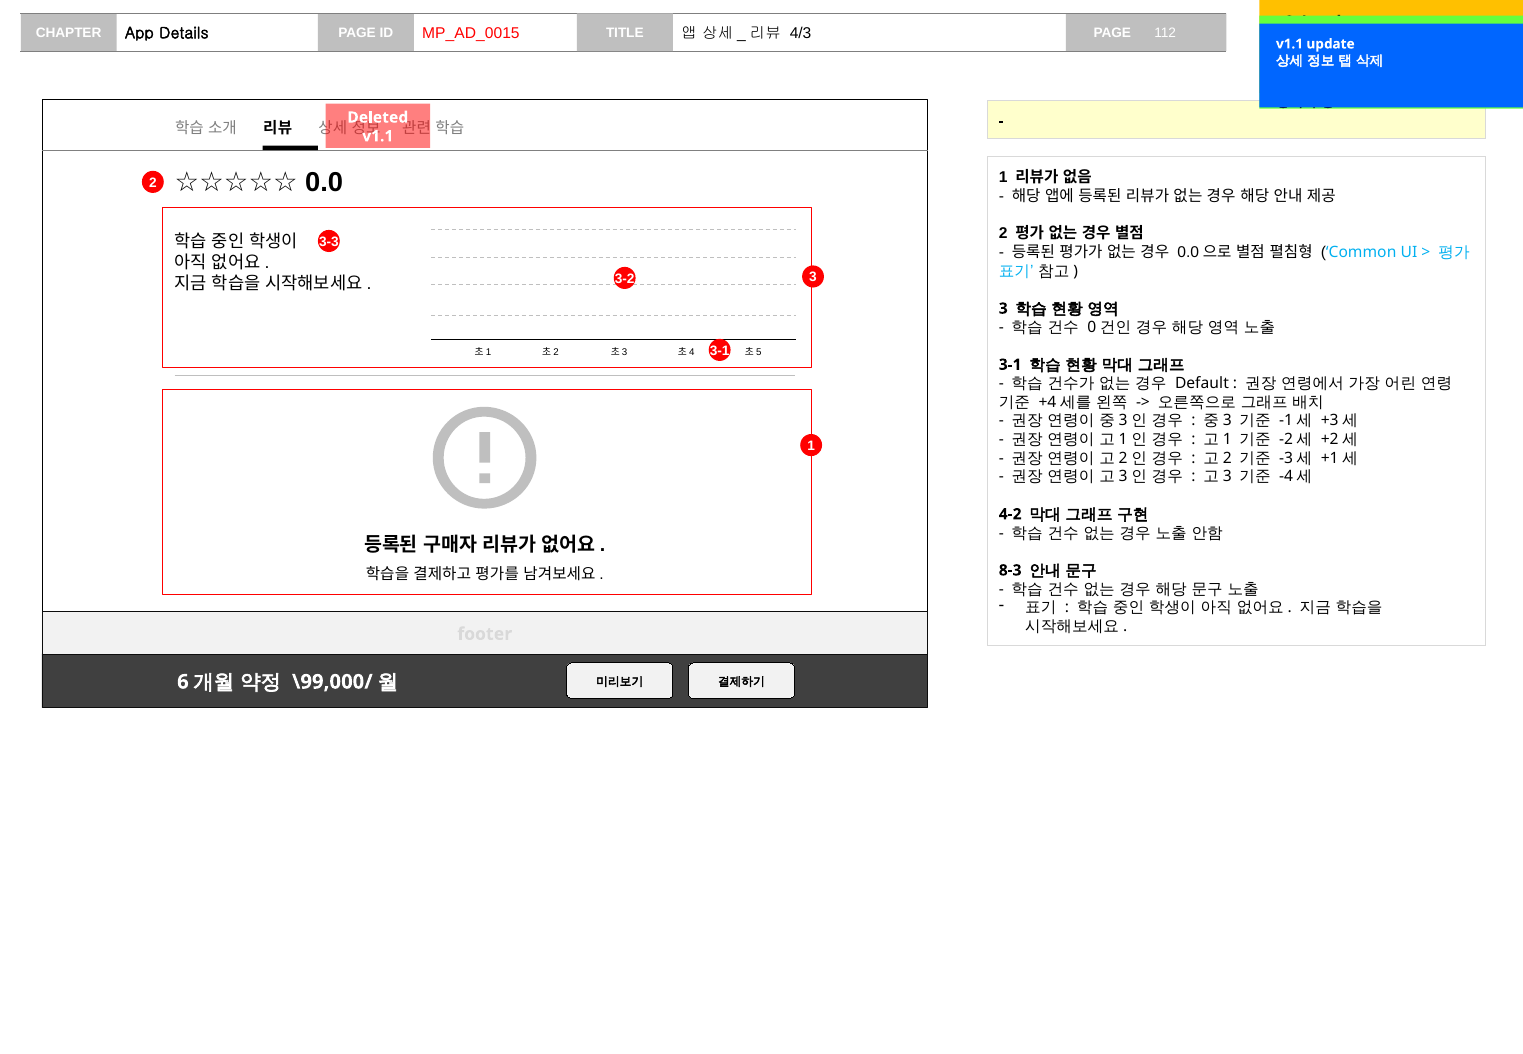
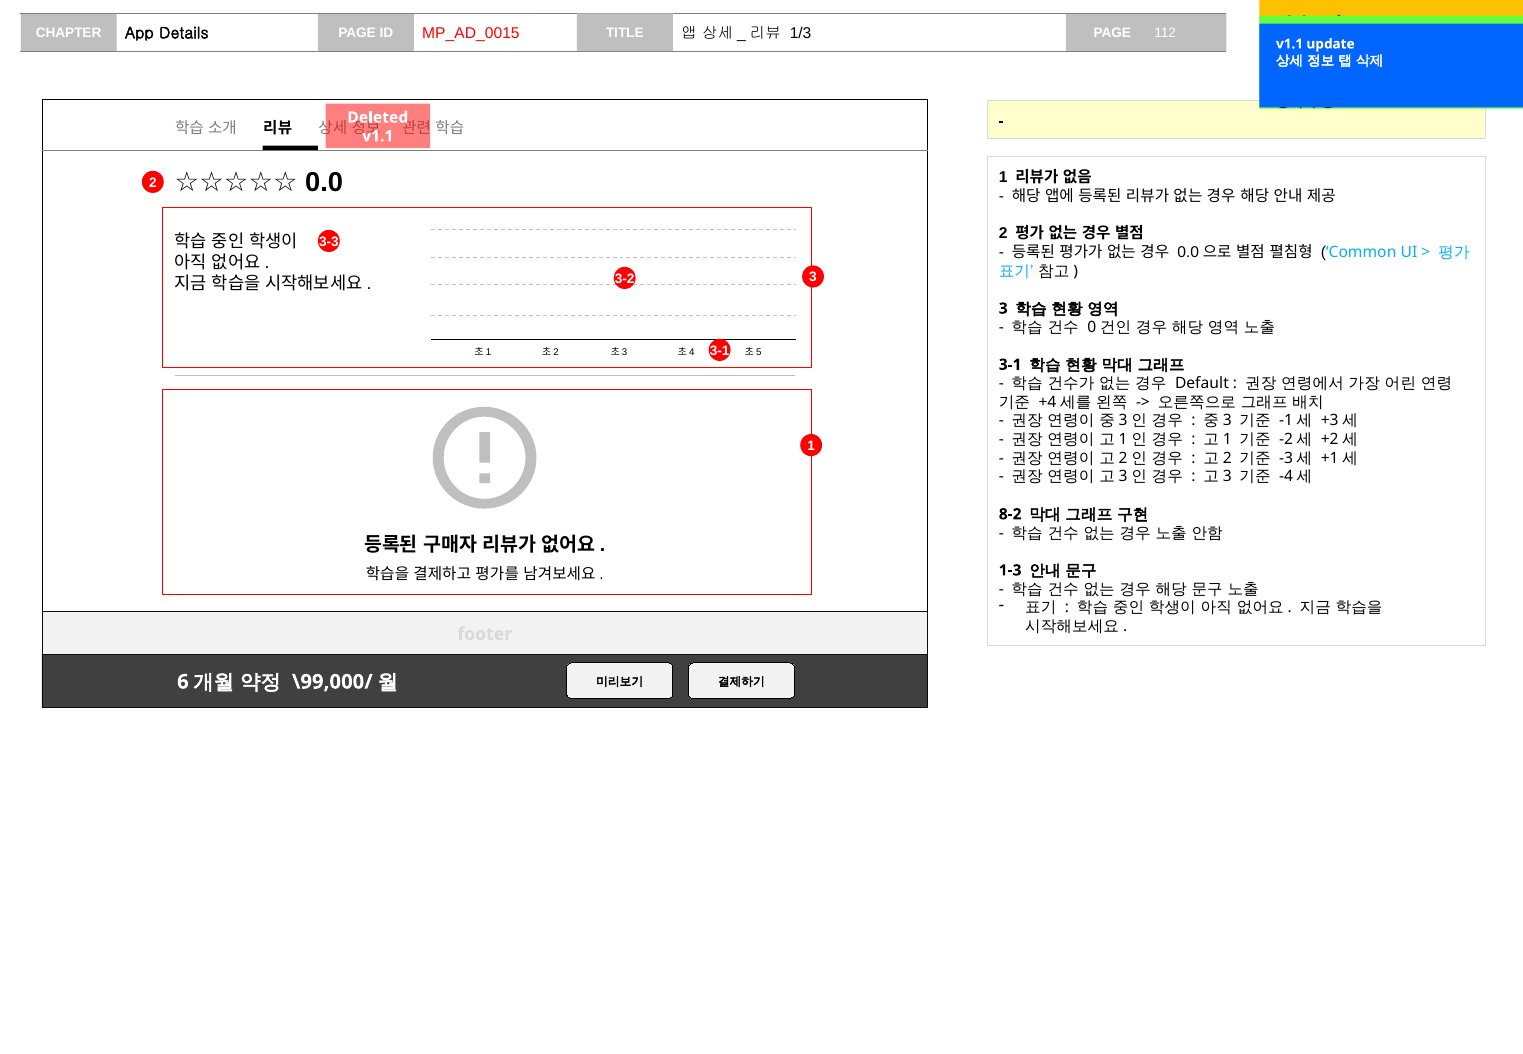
4/3: 4/3 -> 1/3
4-2: 4-2 -> 8-2
8-3: 8-3 -> 1-3
